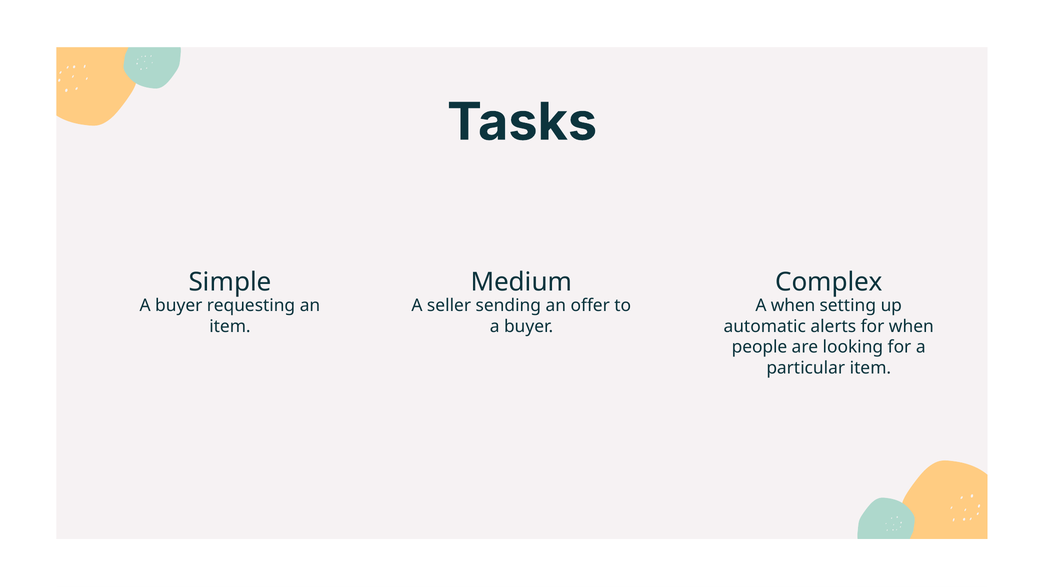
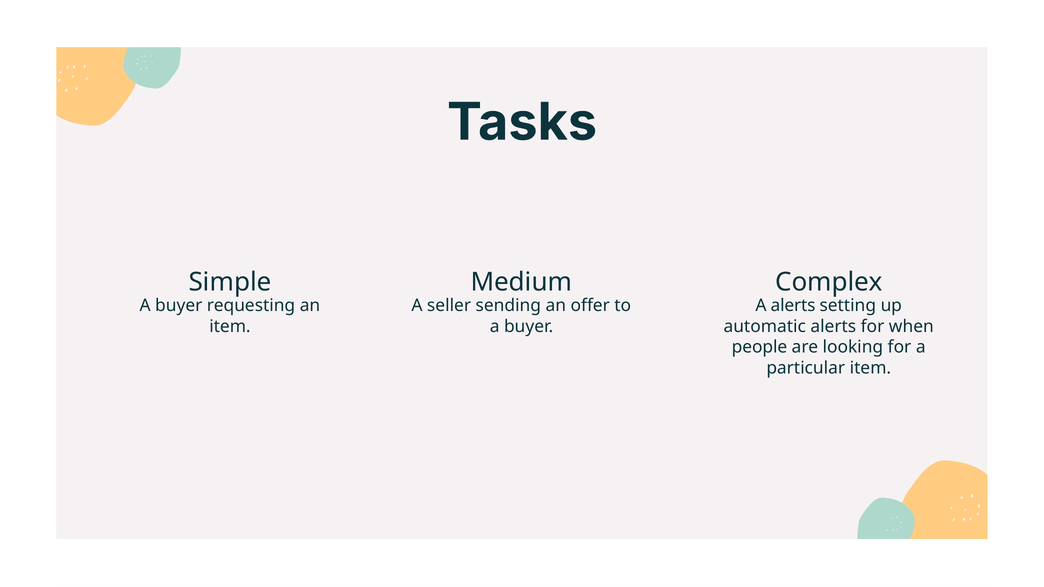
A when: when -> alerts
